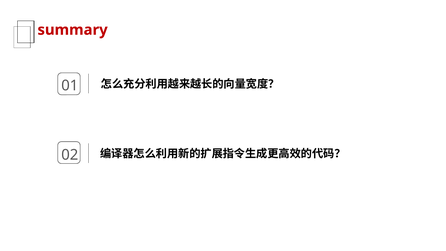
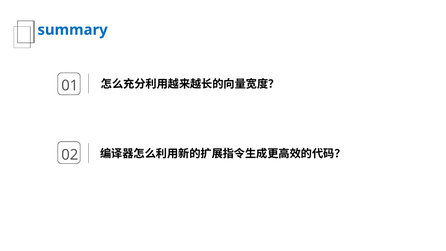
summary colour: red -> blue
